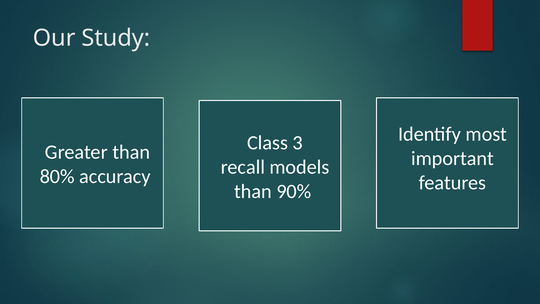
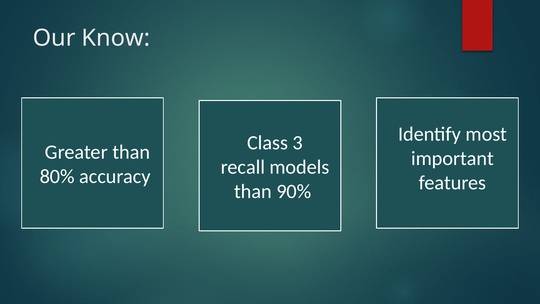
Study: Study -> Know
